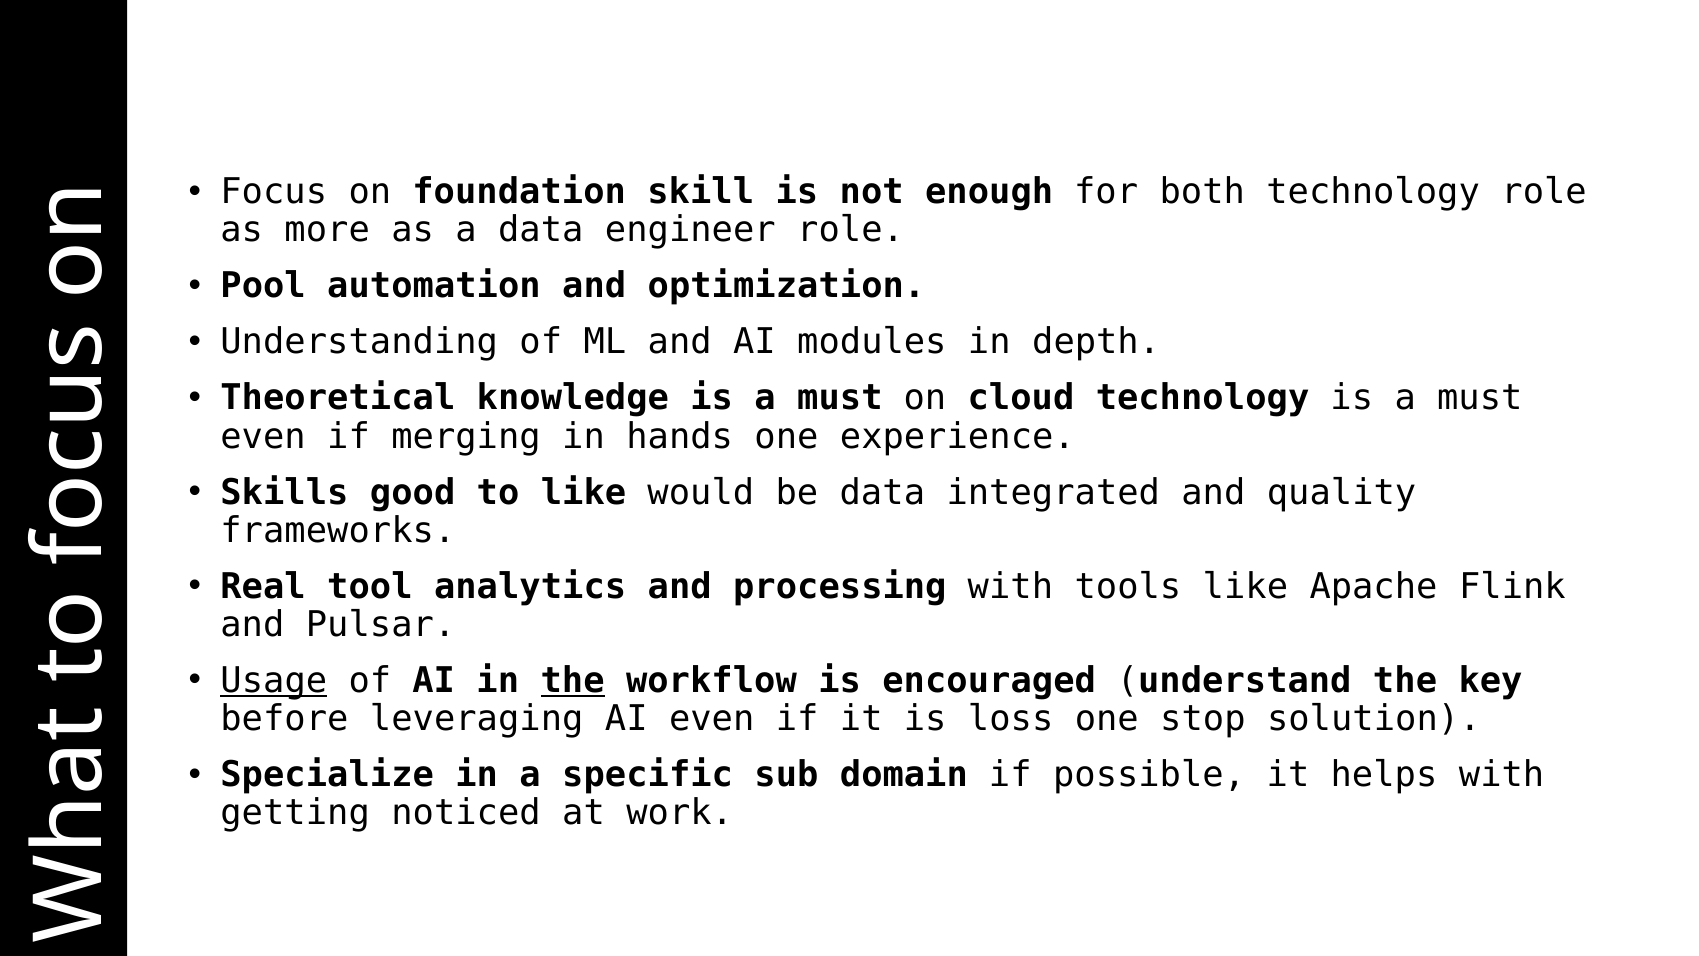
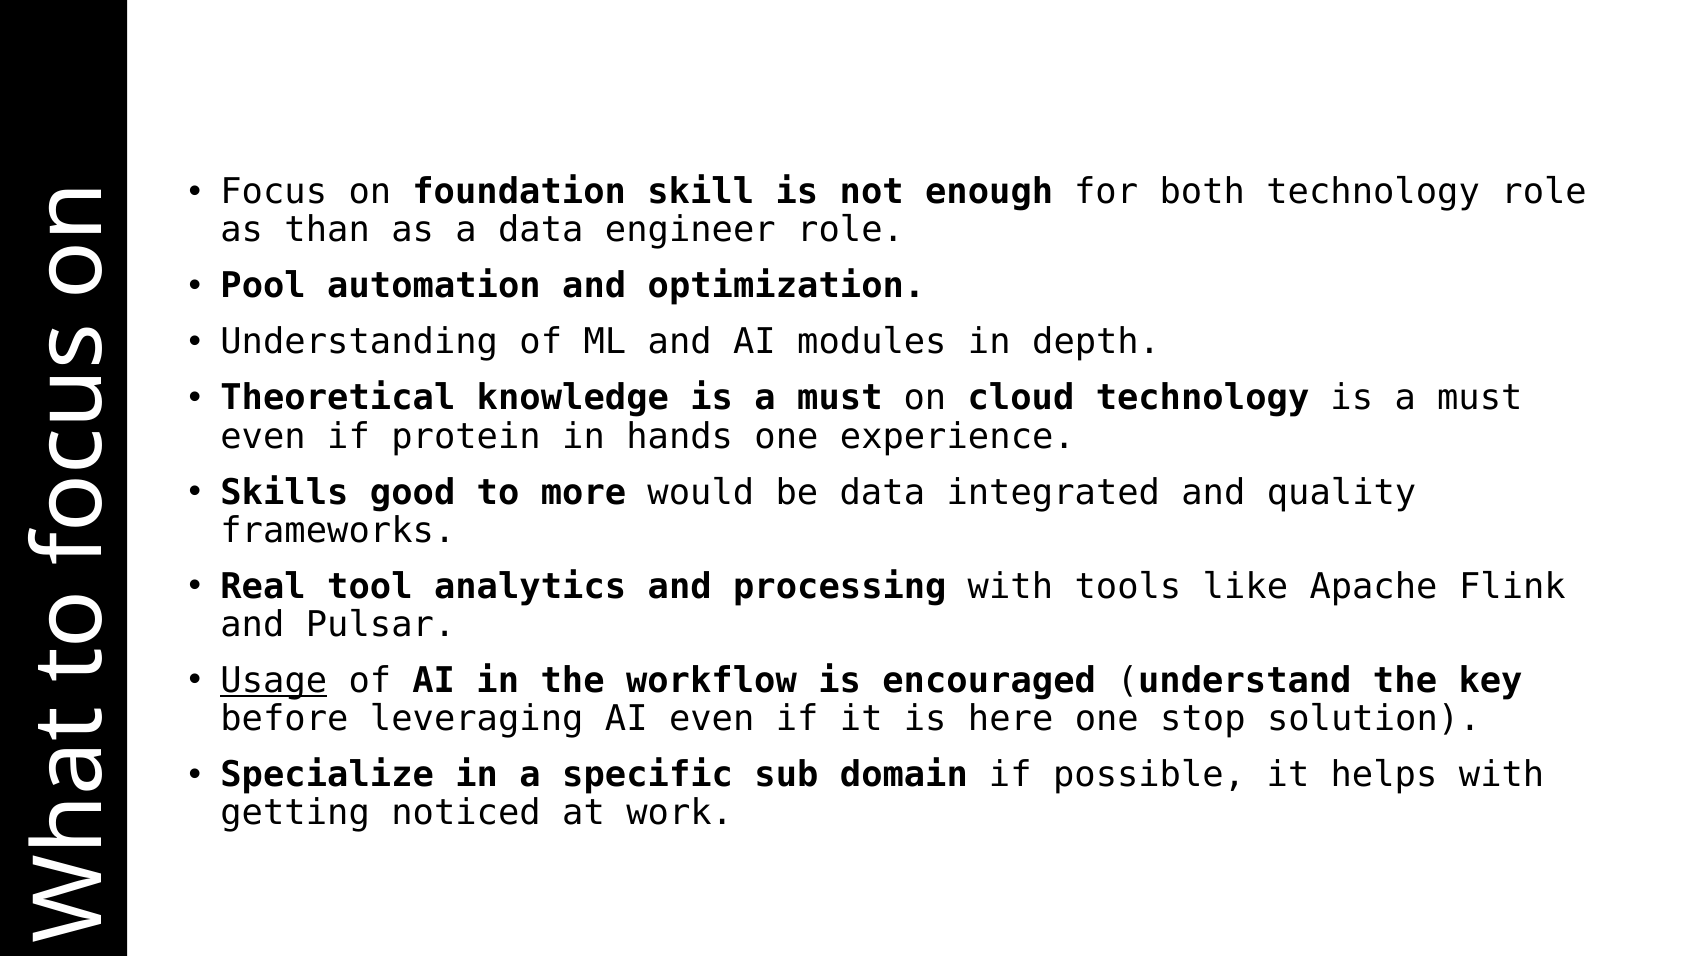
more: more -> than
merging: merging -> protein
to like: like -> more
the at (573, 681) underline: present -> none
loss: loss -> here
